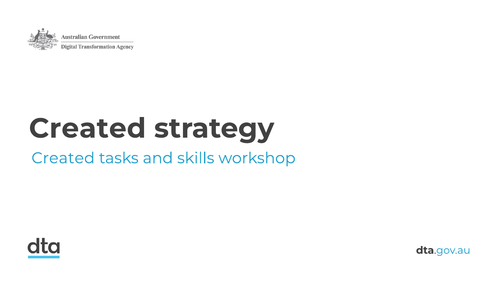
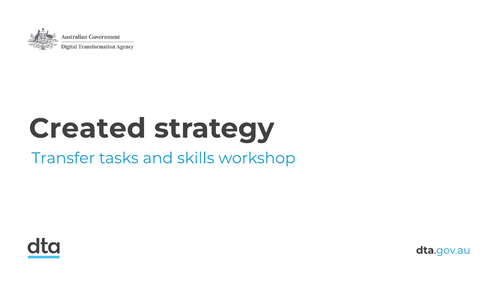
Created at (63, 158): Created -> Transfer
